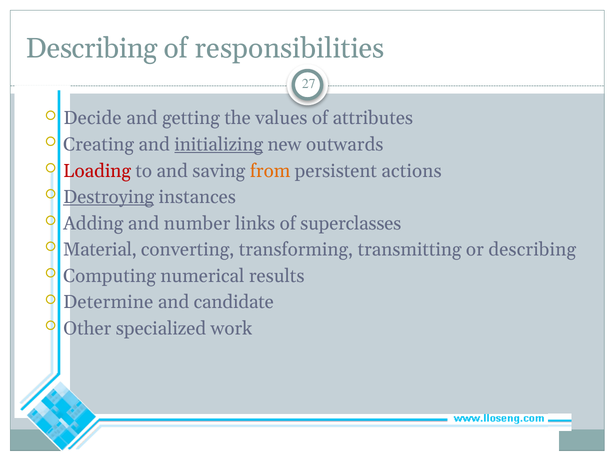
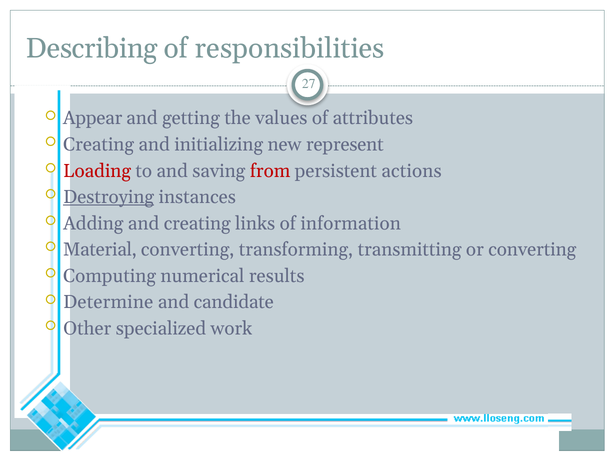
Decide: Decide -> Appear
initializing underline: present -> none
outwards: outwards -> represent
from colour: orange -> red
and number: number -> creating
superclasses: superclasses -> information
or describing: describing -> converting
